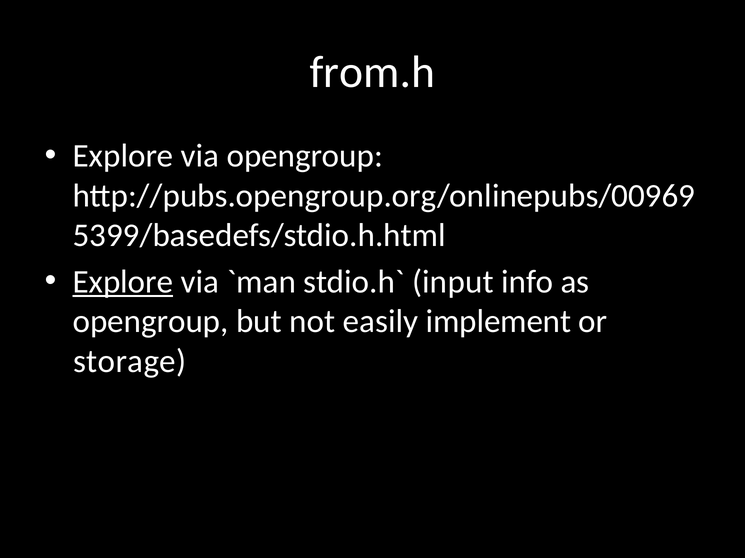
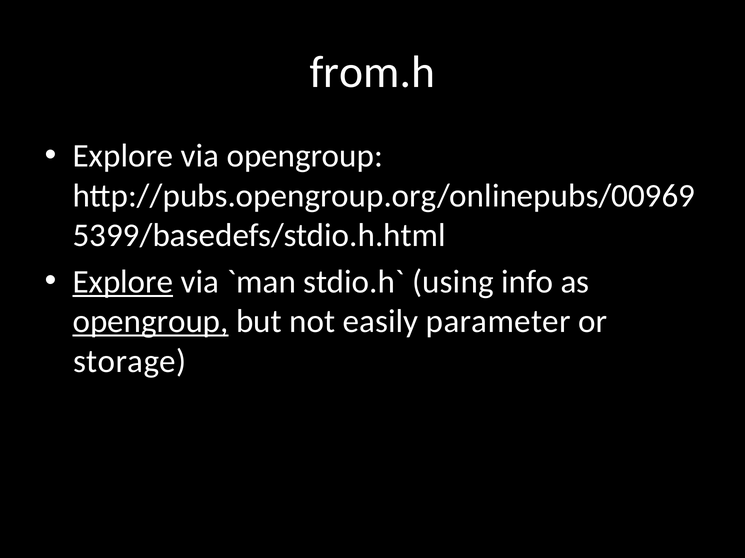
input: input -> using
opengroup at (151, 322) underline: none -> present
implement: implement -> parameter
